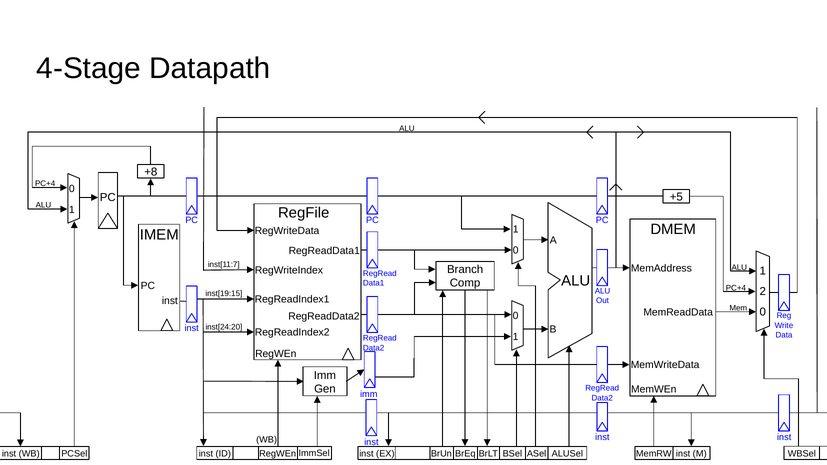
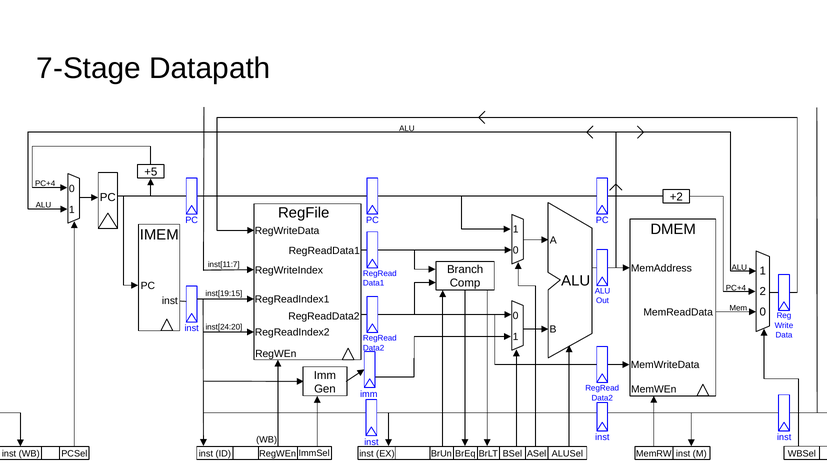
4-Stage: 4-Stage -> 7-Stage
+8: +8 -> +5
+5: +5 -> +2
